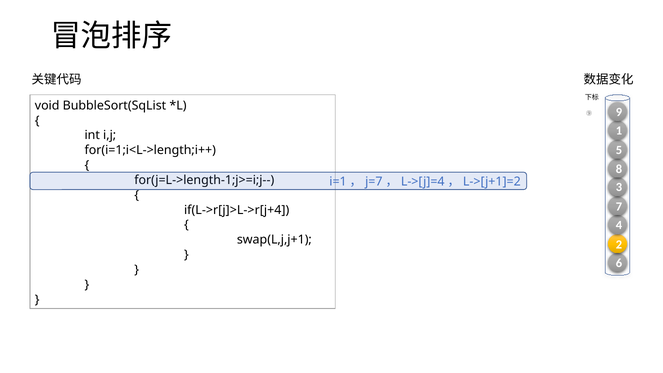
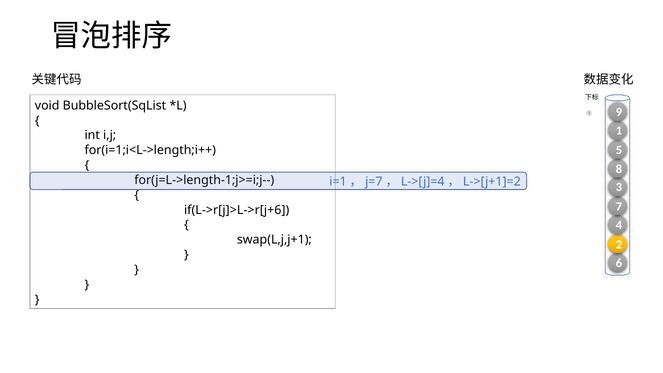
if(L->r[j]>L->r[j+4: if(L->r[j]>L->r[j+4 -> if(L->r[j]>L->r[j+6
